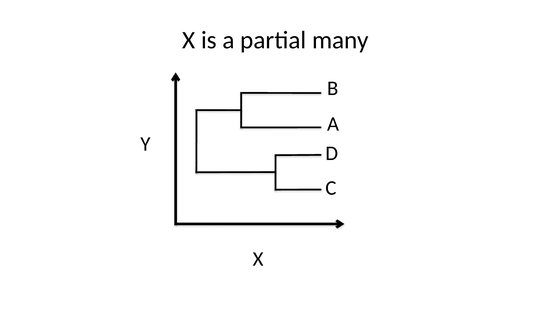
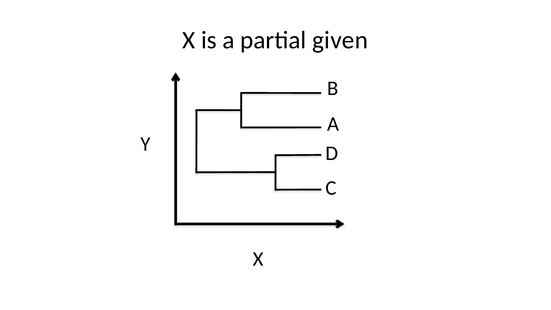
many: many -> given
